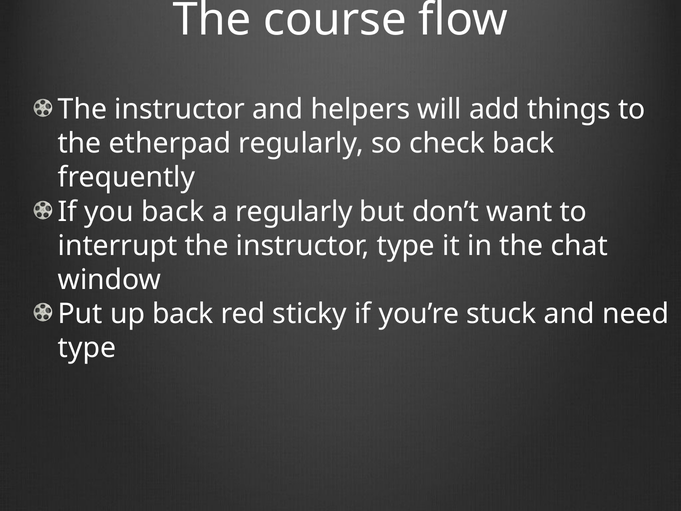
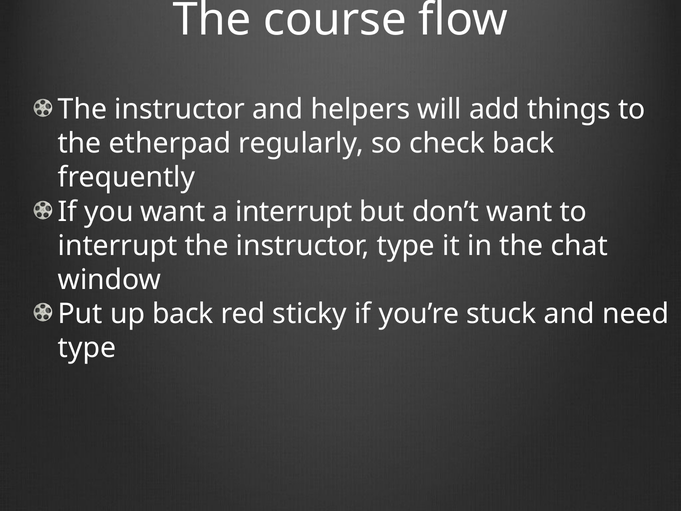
you back: back -> want
a regularly: regularly -> interrupt
